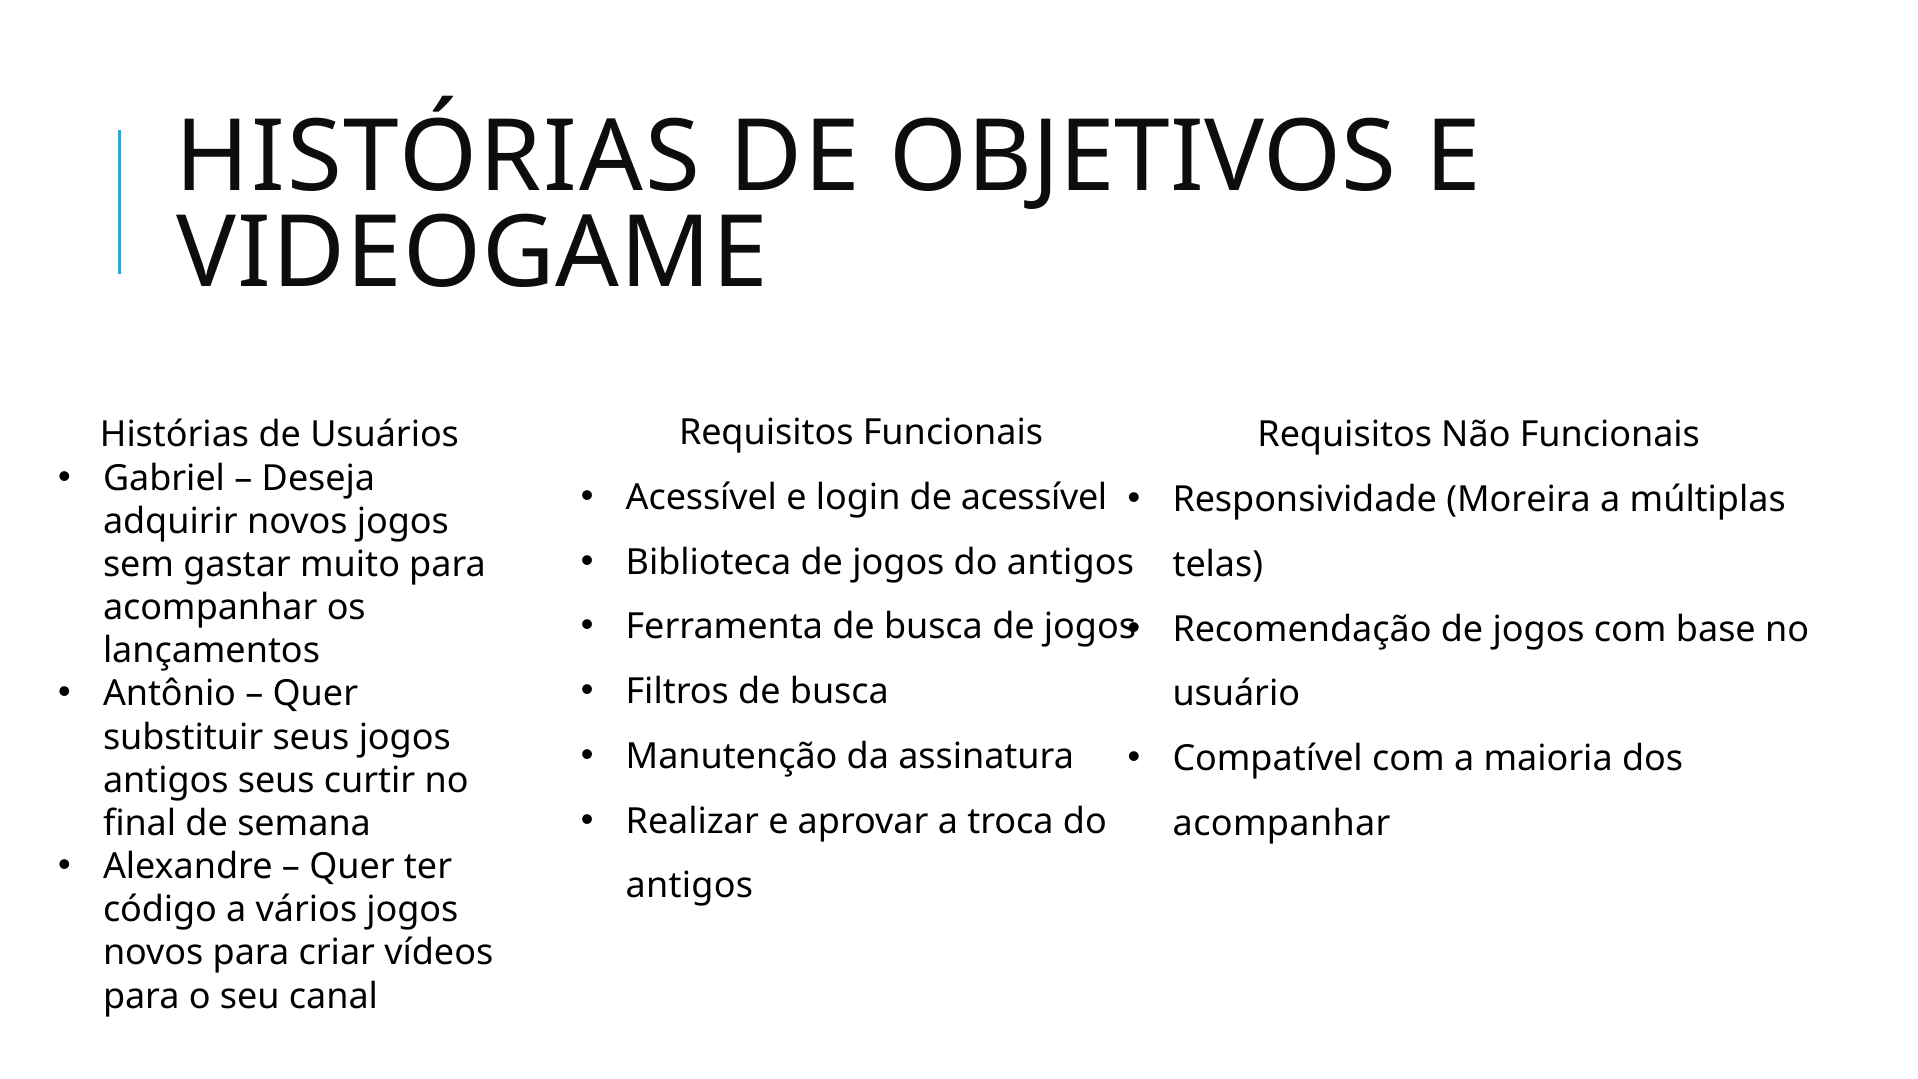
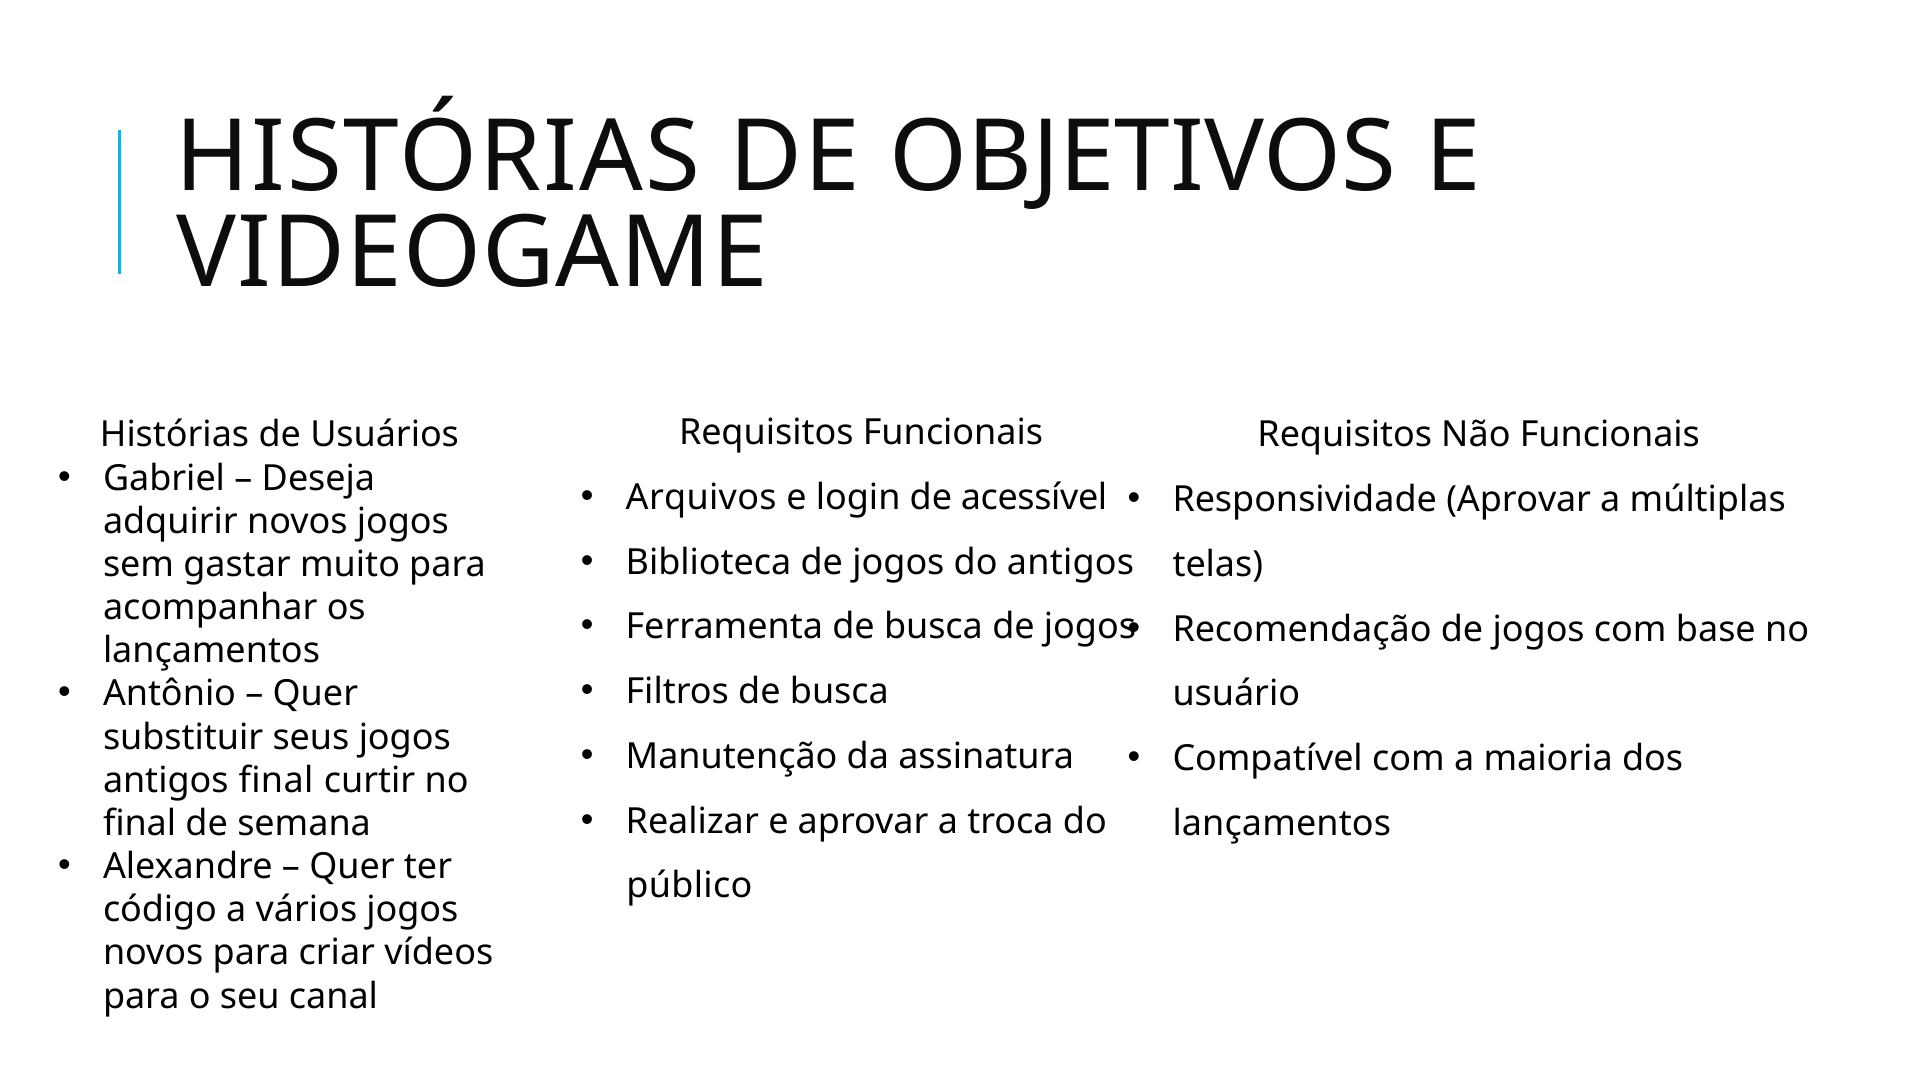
Acessível at (701, 497): Acessível -> Arquivos
Responsividade Moreira: Moreira -> Aprovar
antigos seus: seus -> final
acompanhar at (1282, 823): acompanhar -> lançamentos
antigos at (689, 886): antigos -> público
